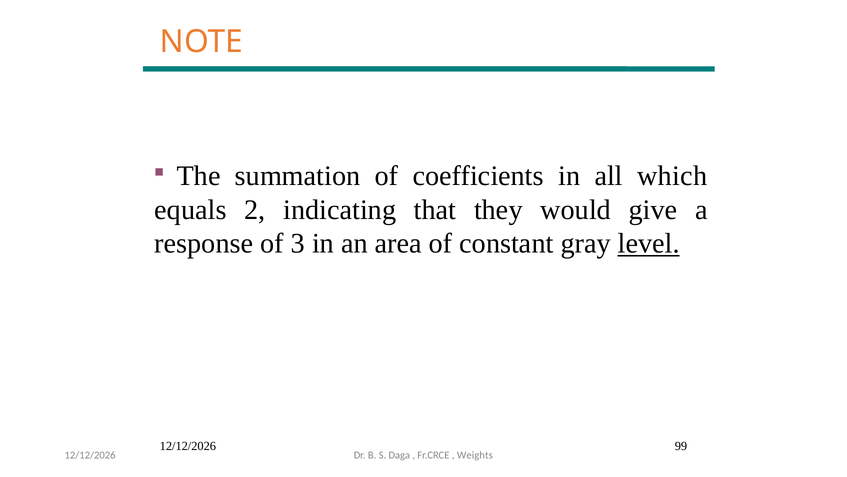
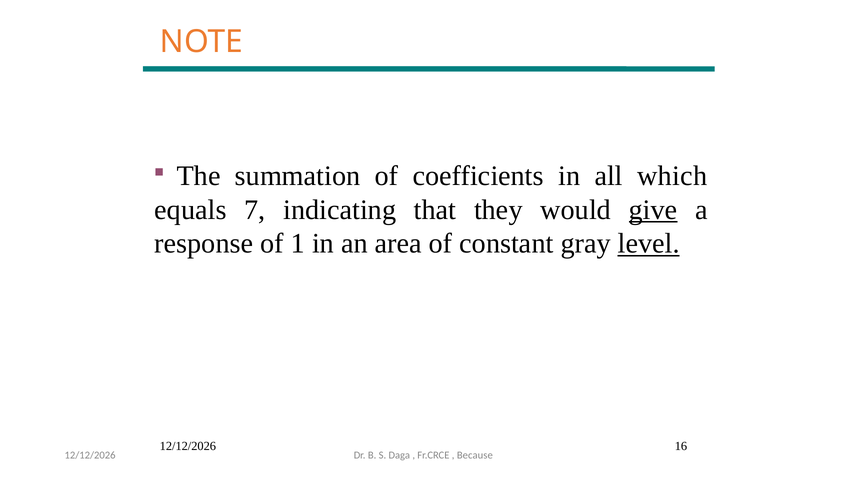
2: 2 -> 7
give underline: none -> present
3: 3 -> 1
99: 99 -> 16
Weights: Weights -> Because
